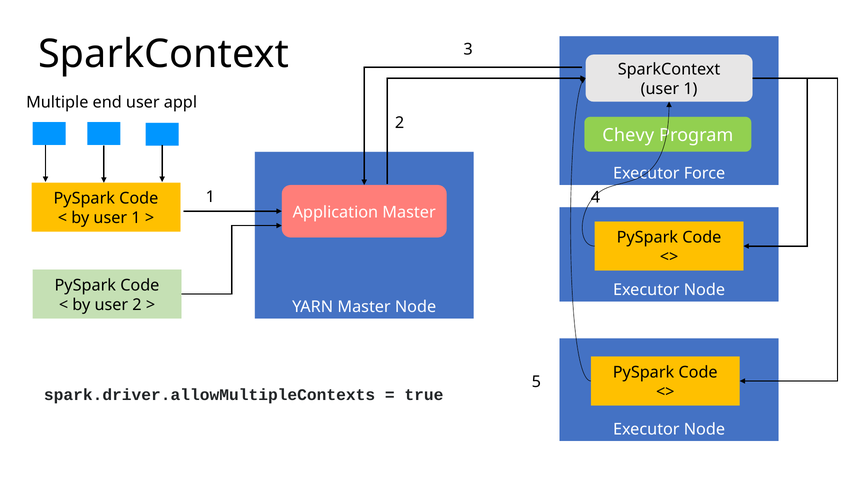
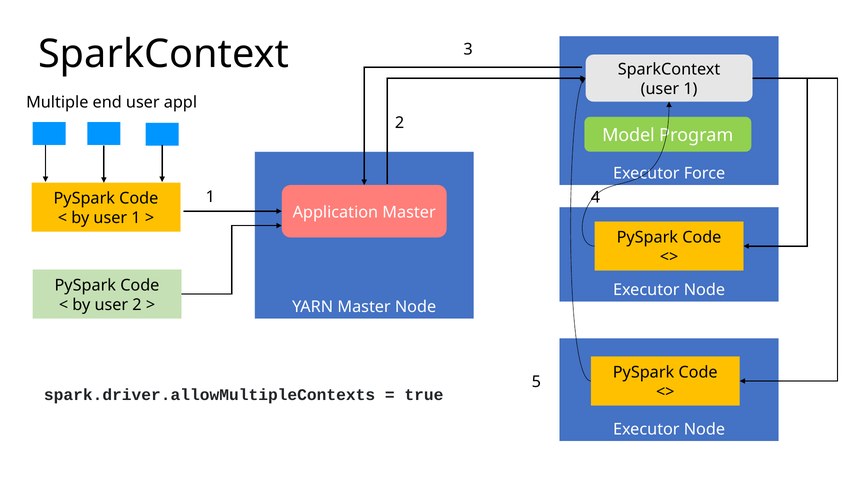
Chevy: Chevy -> Model
